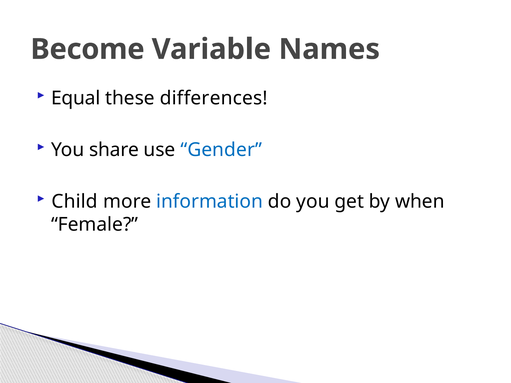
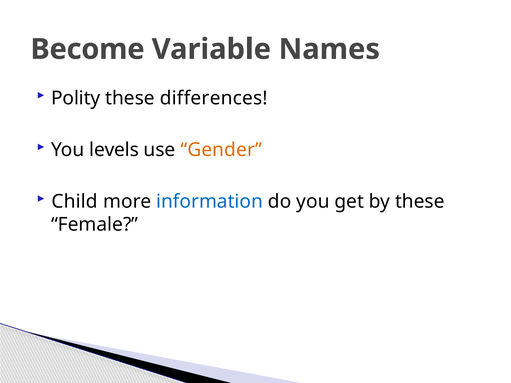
Equal: Equal -> Polity
share: share -> levels
Gender colour: blue -> orange
by when: when -> these
